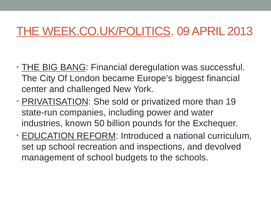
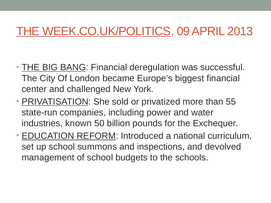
19: 19 -> 55
recreation: recreation -> summons
